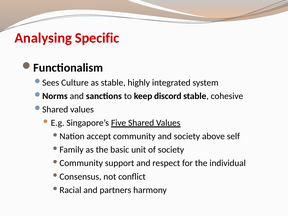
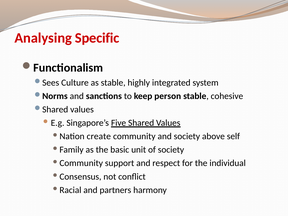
discord: discord -> person
accept: accept -> create
